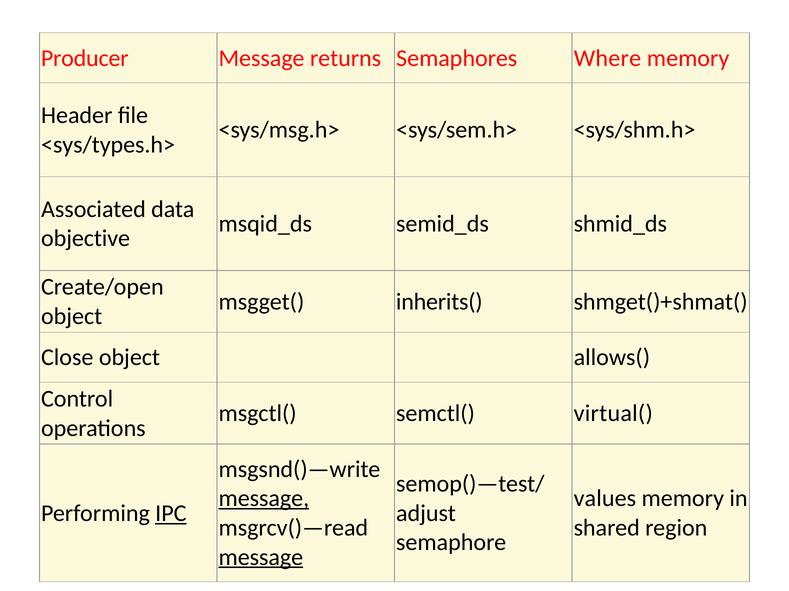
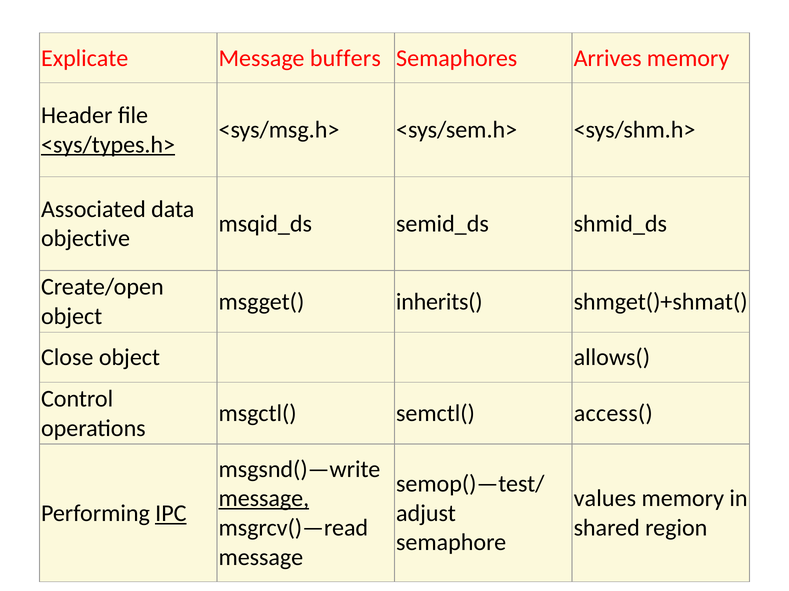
Producer: Producer -> Explicate
returns: returns -> buffers
Where: Where -> Arrives
<sys/types.h> underline: none -> present
virtual(: virtual( -> access(
message at (261, 558) underline: present -> none
